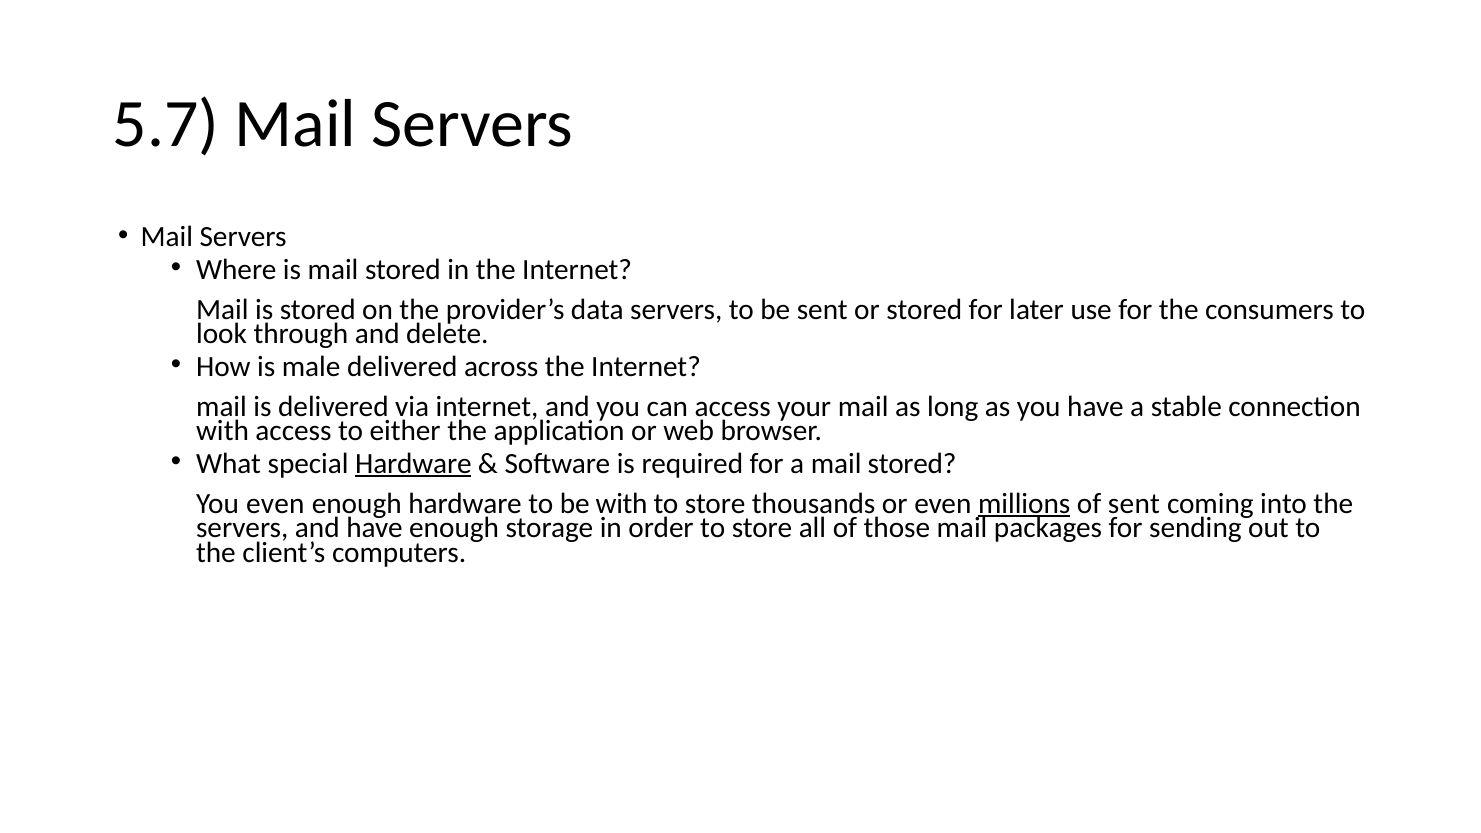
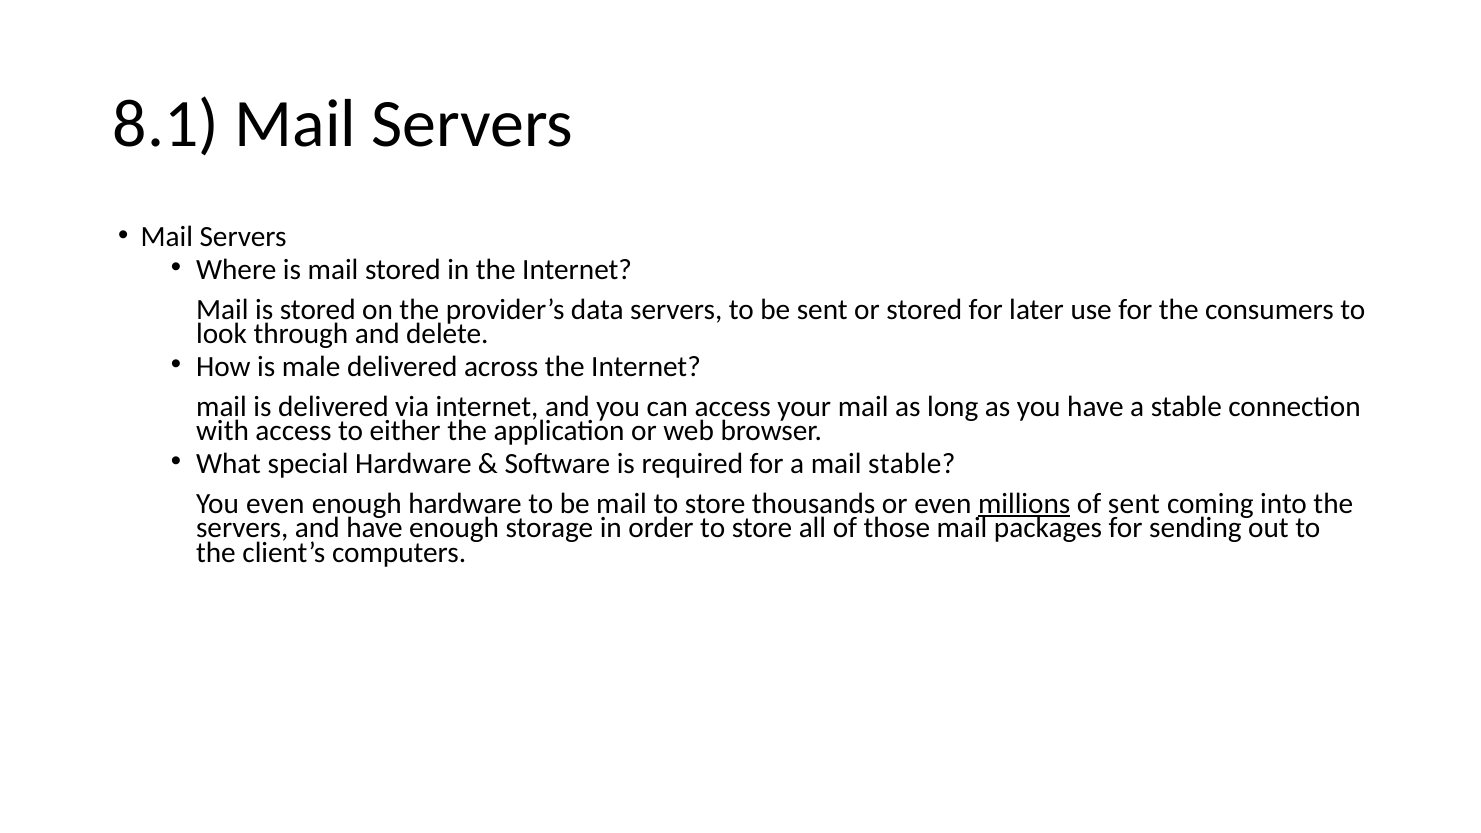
5.7: 5.7 -> 8.1
Hardware at (413, 464) underline: present -> none
a mail stored: stored -> stable
be with: with -> mail
